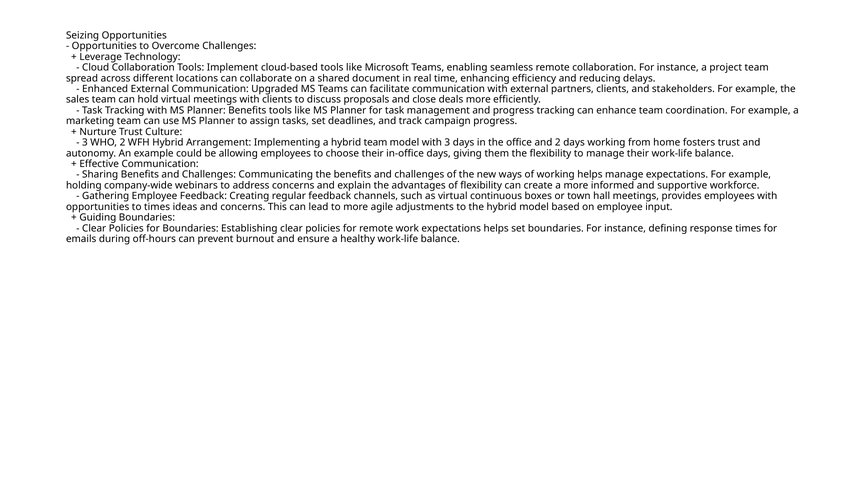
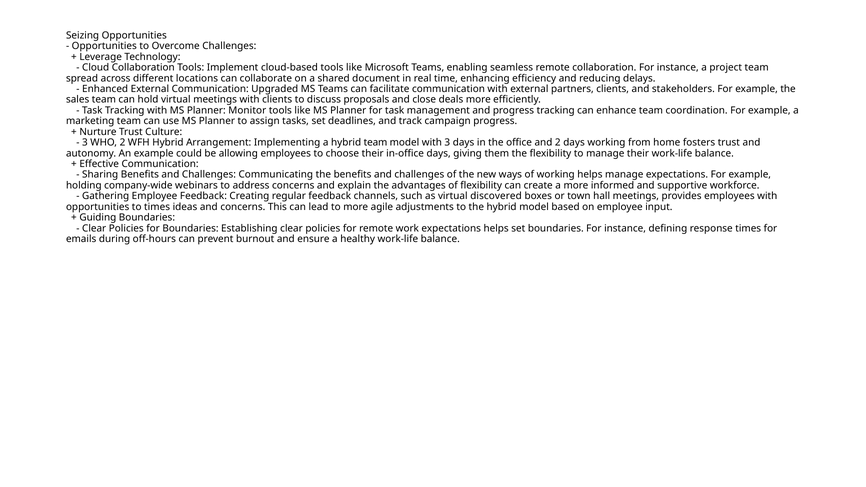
Planner Benefits: Benefits -> Monitor
continuous: continuous -> discovered
